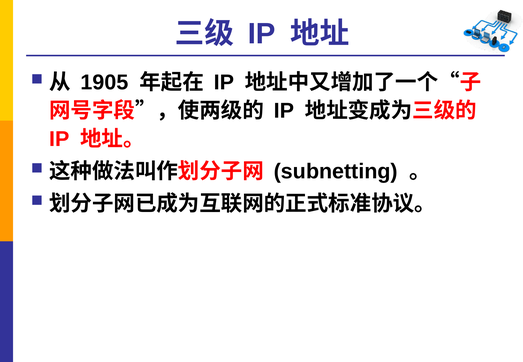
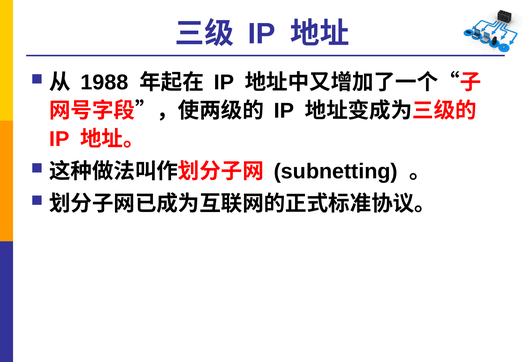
1905: 1905 -> 1988
